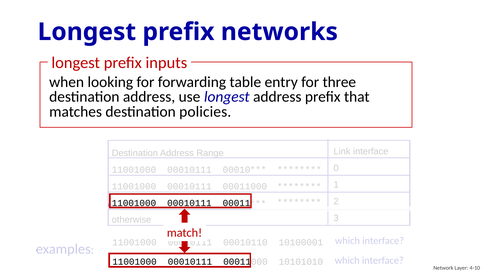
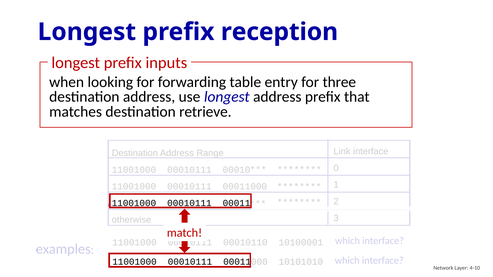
networks: networks -> reception
policies: policies -> retrieve
